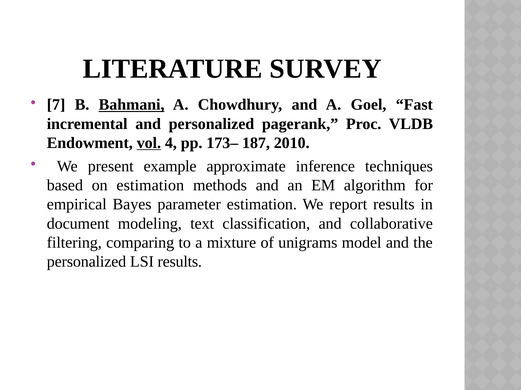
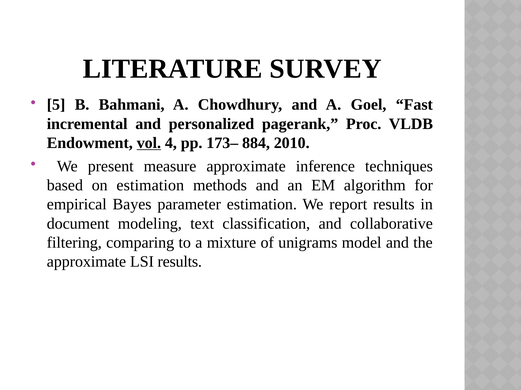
7: 7 -> 5
Bahmani underline: present -> none
187: 187 -> 884
example: example -> measure
personalized at (86, 262): personalized -> approximate
